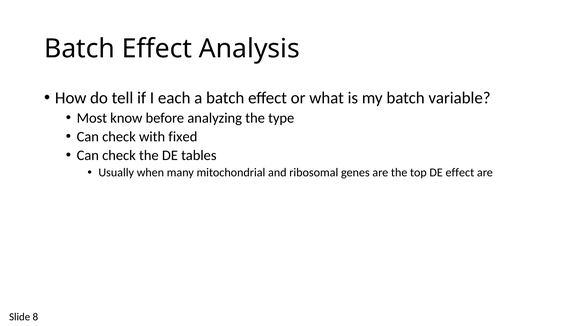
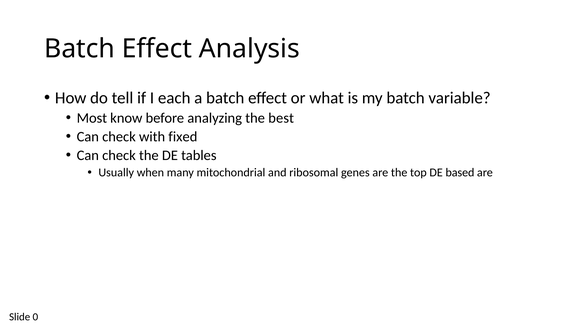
type: type -> best
DE effect: effect -> based
8: 8 -> 0
